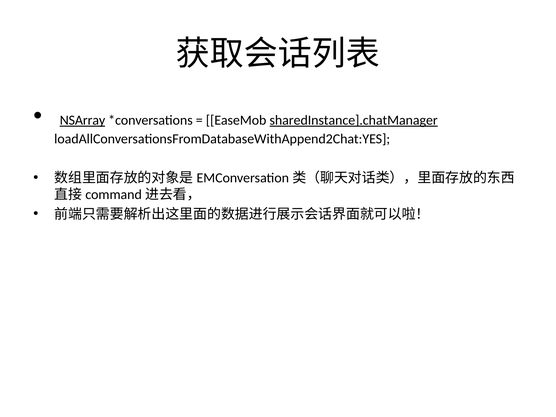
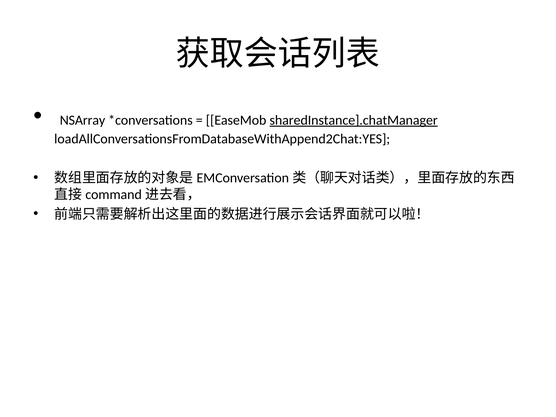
NSArray underline: present -> none
